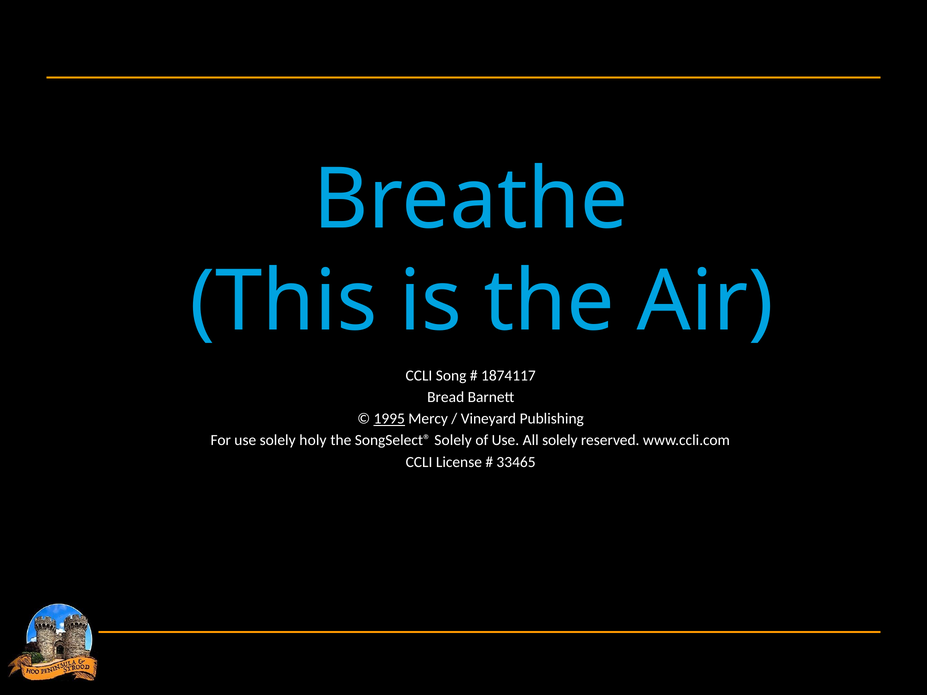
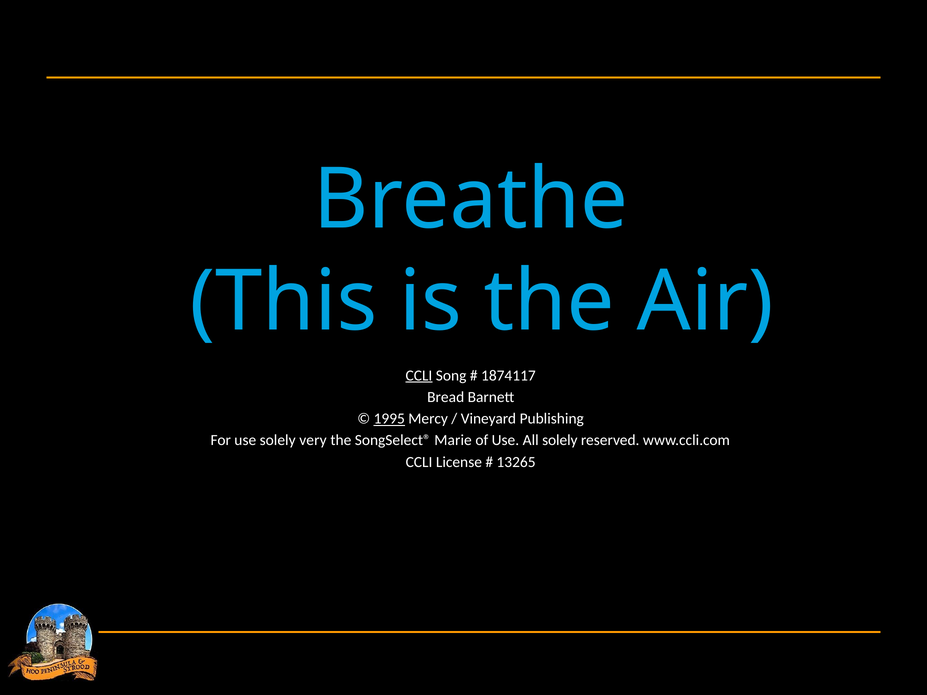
CCLI at (419, 376) underline: none -> present
holy: holy -> very
SongSelect® Solely: Solely -> Marie
33465: 33465 -> 13265
